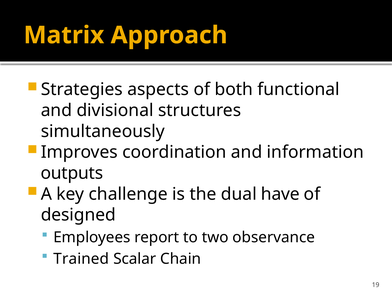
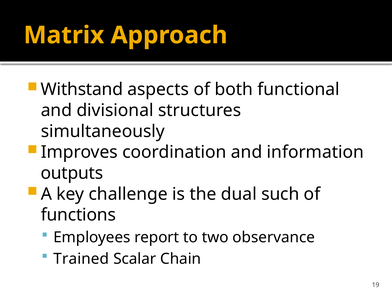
Strategies: Strategies -> Withstand
have: have -> such
designed: designed -> functions
